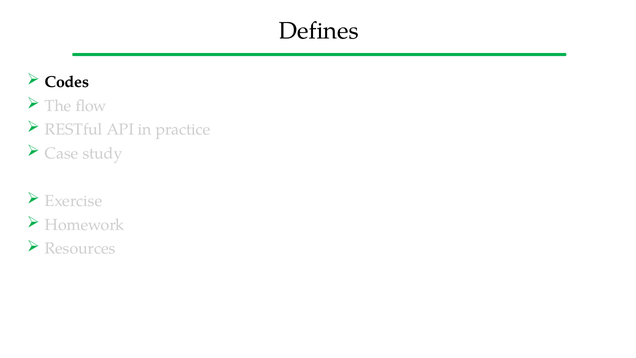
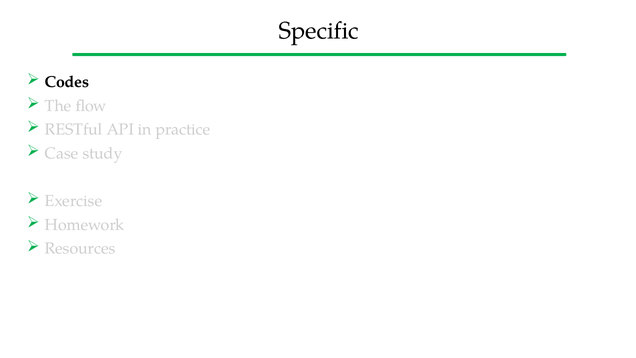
Defines: Defines -> Specific
